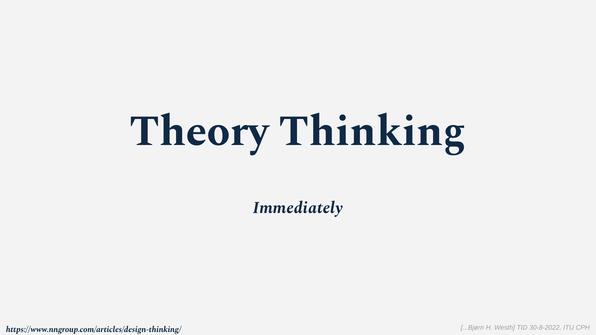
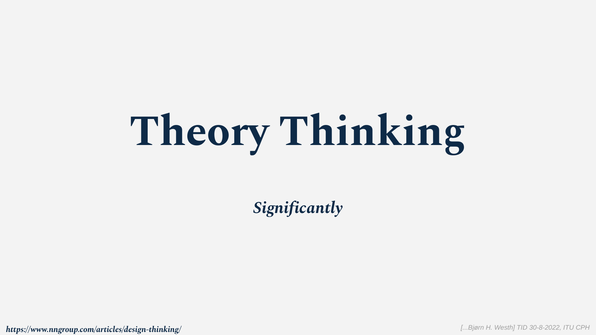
Immediately: Immediately -> Significantly
